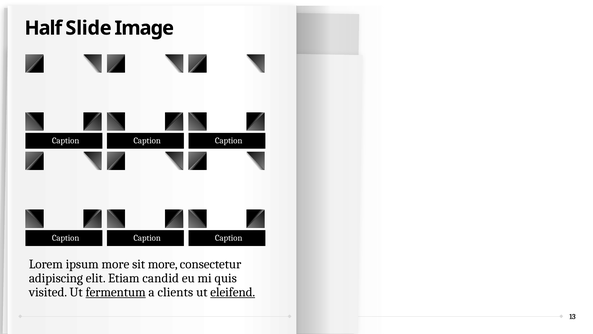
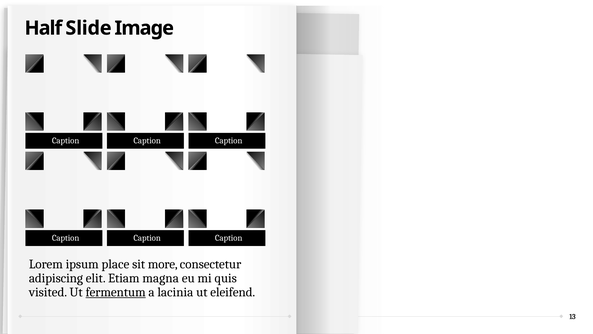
ipsum more: more -> place
candid: candid -> magna
clients: clients -> lacinia
eleifend underline: present -> none
